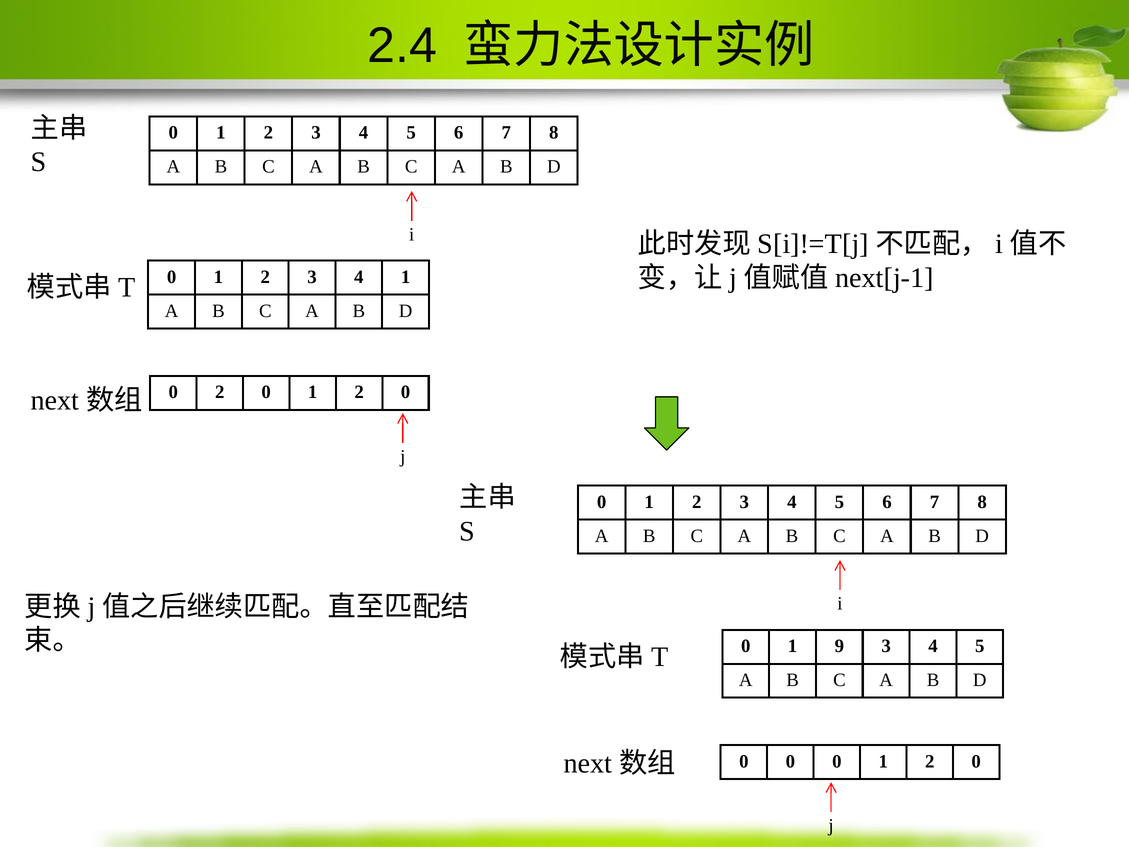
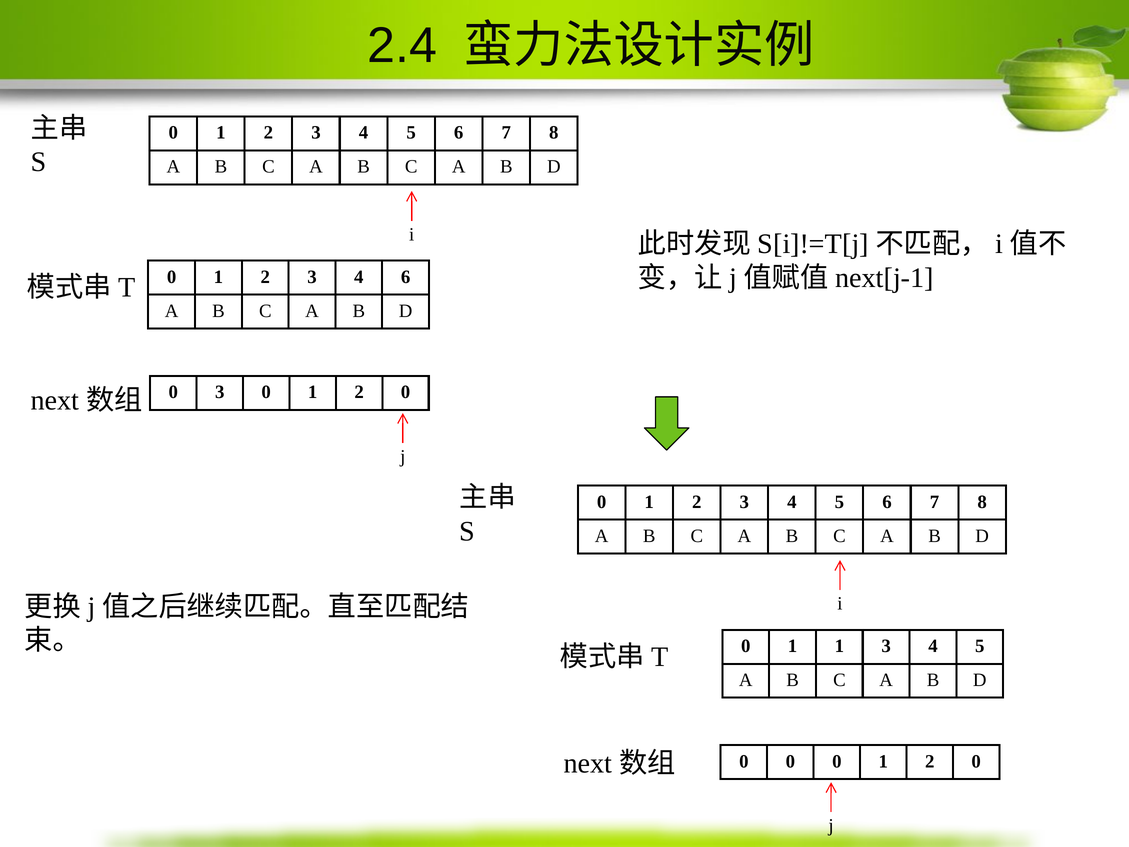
4 1: 1 -> 6
0 2: 2 -> 3
1 9: 9 -> 1
